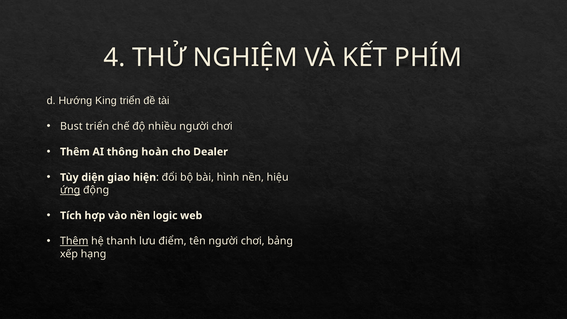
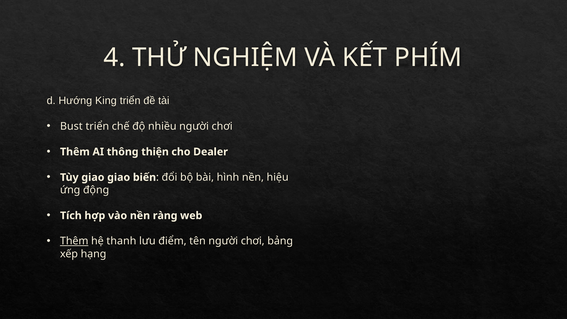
hoàn: hoàn -> thiện
Tùy diện: diện -> giao
hiện: hiện -> biến
ứng underline: present -> none
logic: logic -> ràng
